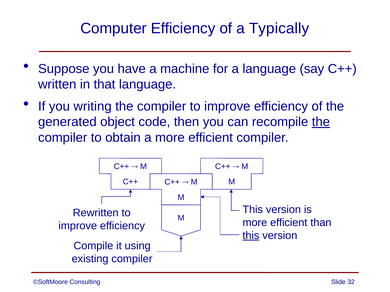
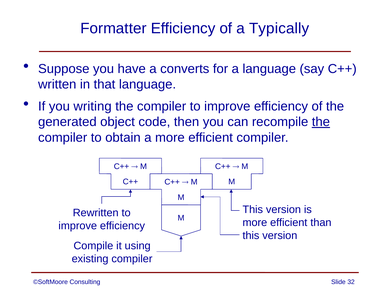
Computer: Computer -> Formatter
machine: machine -> converts
this at (251, 236) underline: present -> none
